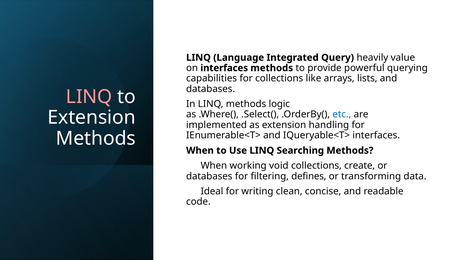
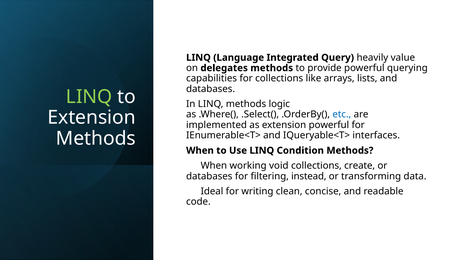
on interfaces: interfaces -> delegates
LINQ at (89, 97) colour: pink -> light green
extension handling: handling -> powerful
Searching: Searching -> Condition
defines: defines -> instead
